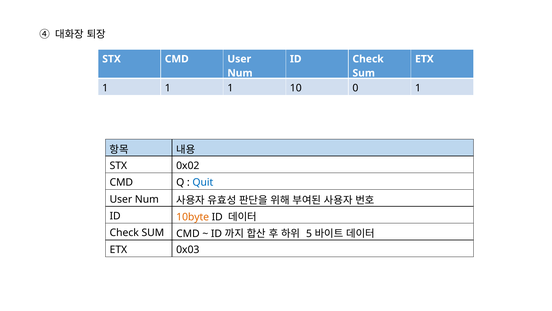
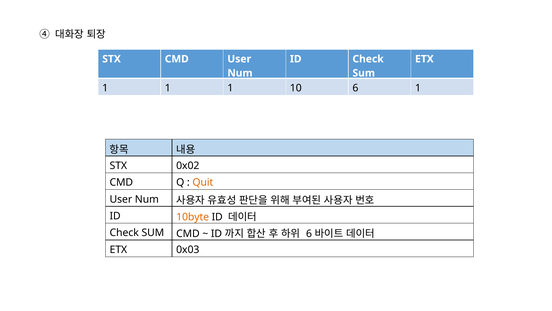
10 0: 0 -> 6
Quit colour: blue -> orange
5 at (309, 234): 5 -> 6
